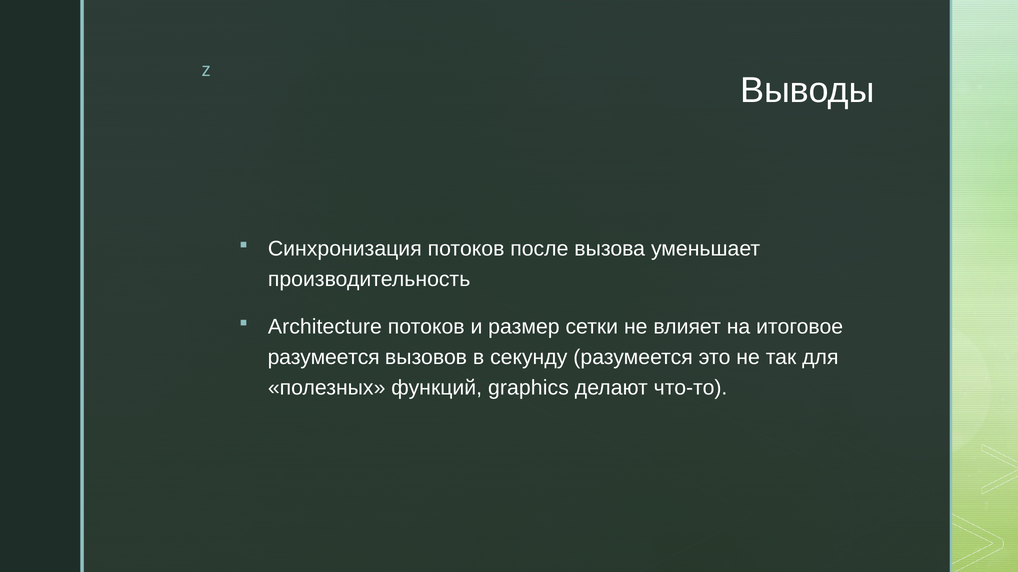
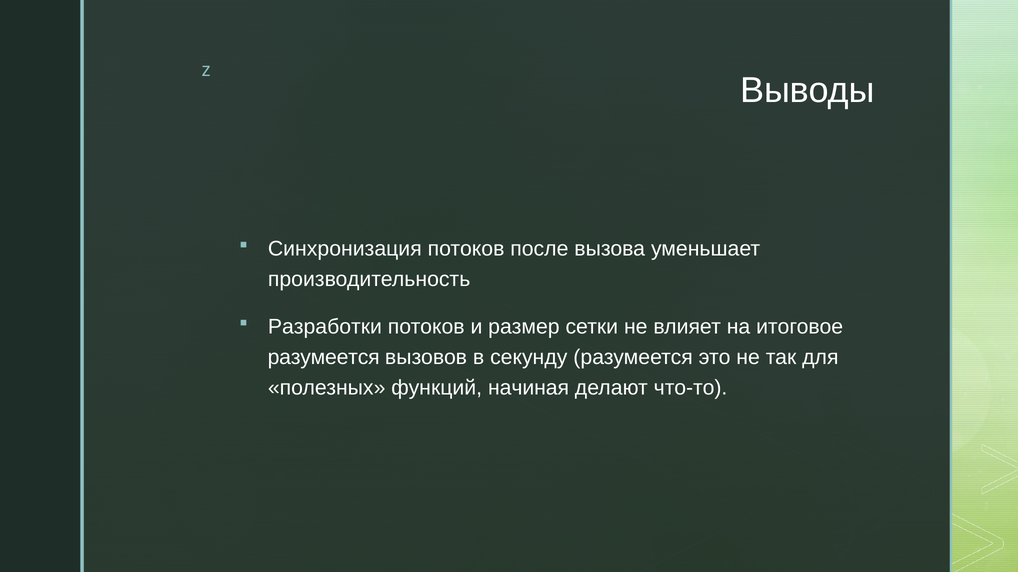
Architecture: Architecture -> Разработки
graphics: graphics -> начиная
